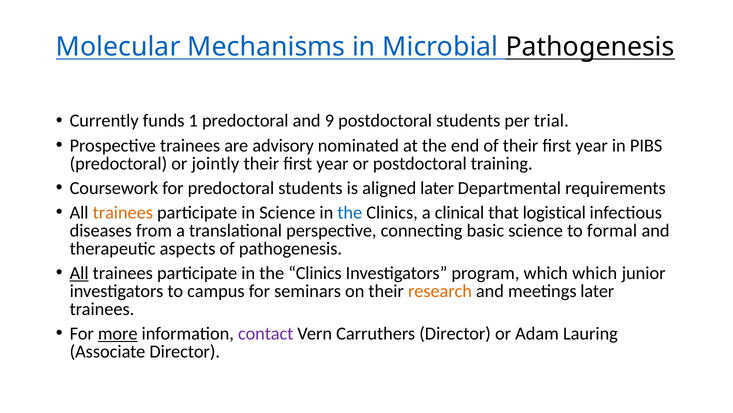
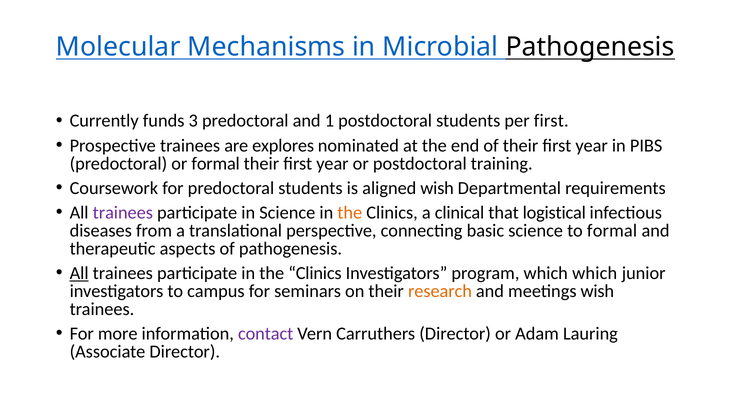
1: 1 -> 3
9: 9 -> 1
per trial: trial -> first
advisory: advisory -> explores
or jointly: jointly -> formal
aligned later: later -> wish
trainees at (123, 213) colour: orange -> purple
the at (350, 213) colour: blue -> orange
meetings later: later -> wish
more underline: present -> none
